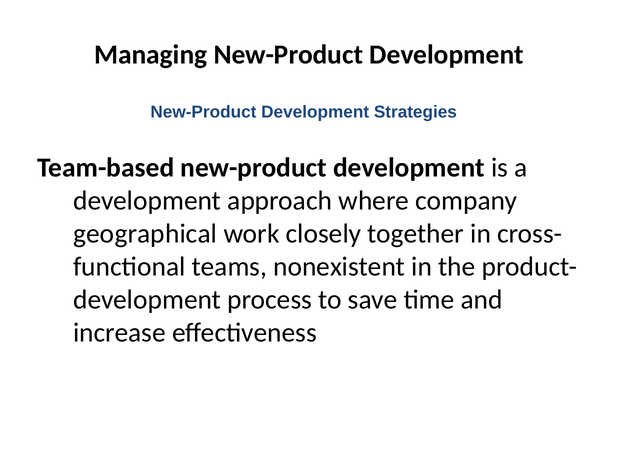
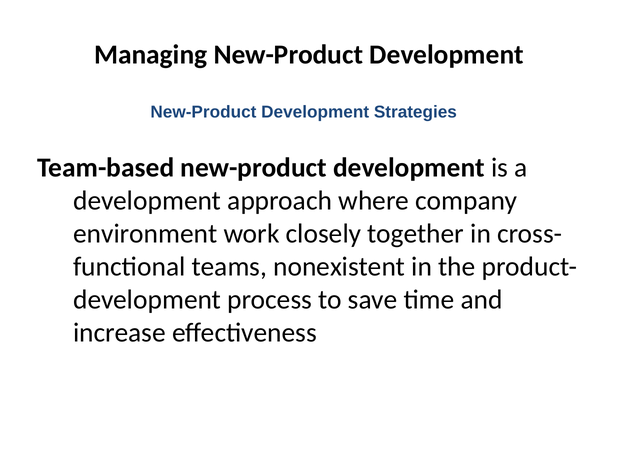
geographical: geographical -> environment
